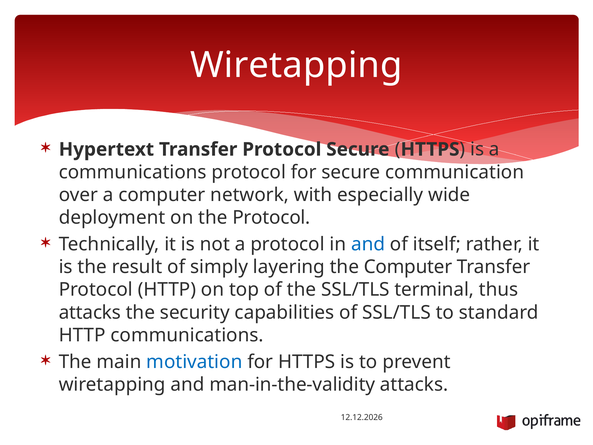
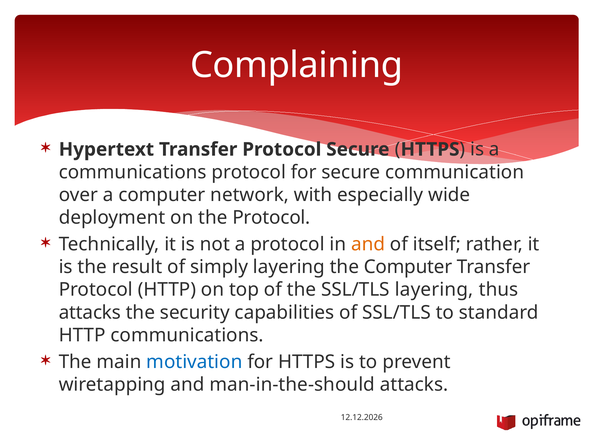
Wiretapping at (296, 65): Wiretapping -> Complaining
and at (368, 244) colour: blue -> orange
SSL/TLS terminal: terminal -> layering
man-in-the-validity: man-in-the-validity -> man-in-the-should
